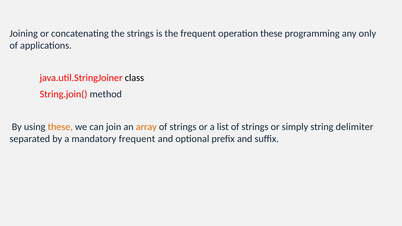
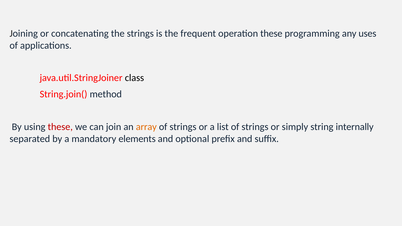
only: only -> uses
these at (60, 127) colour: orange -> red
delimiter: delimiter -> internally
mandatory frequent: frequent -> elements
